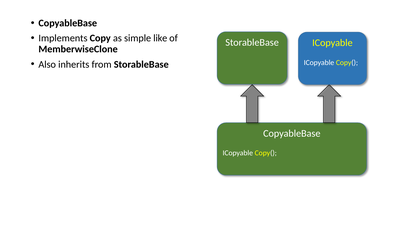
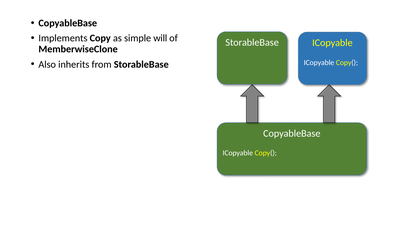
like: like -> will
